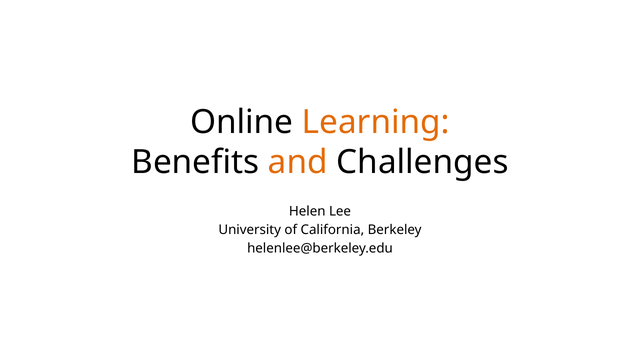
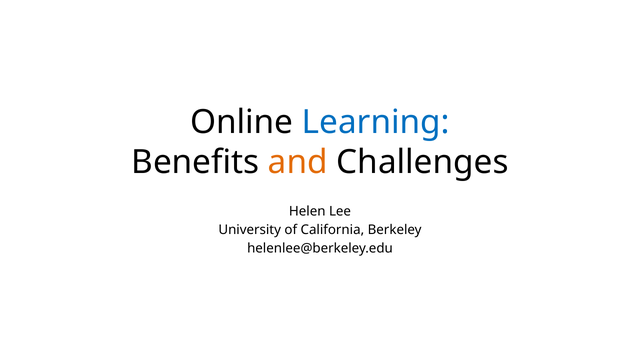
Learning colour: orange -> blue
